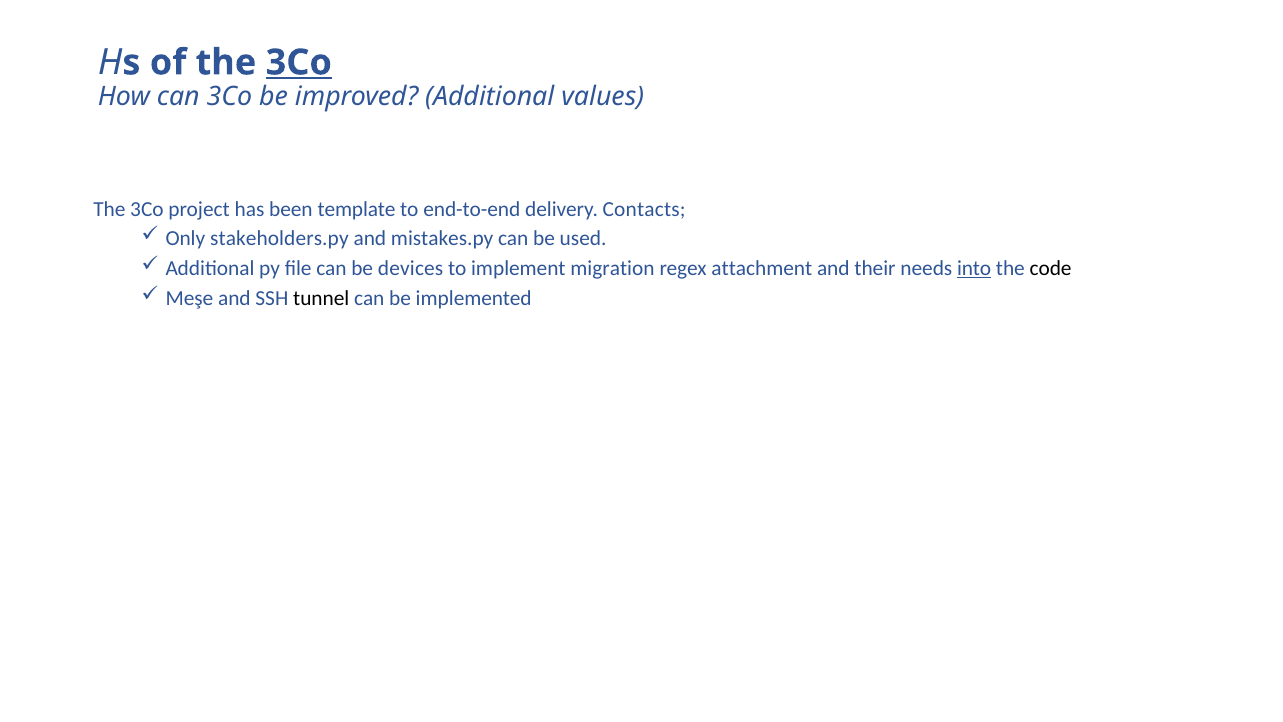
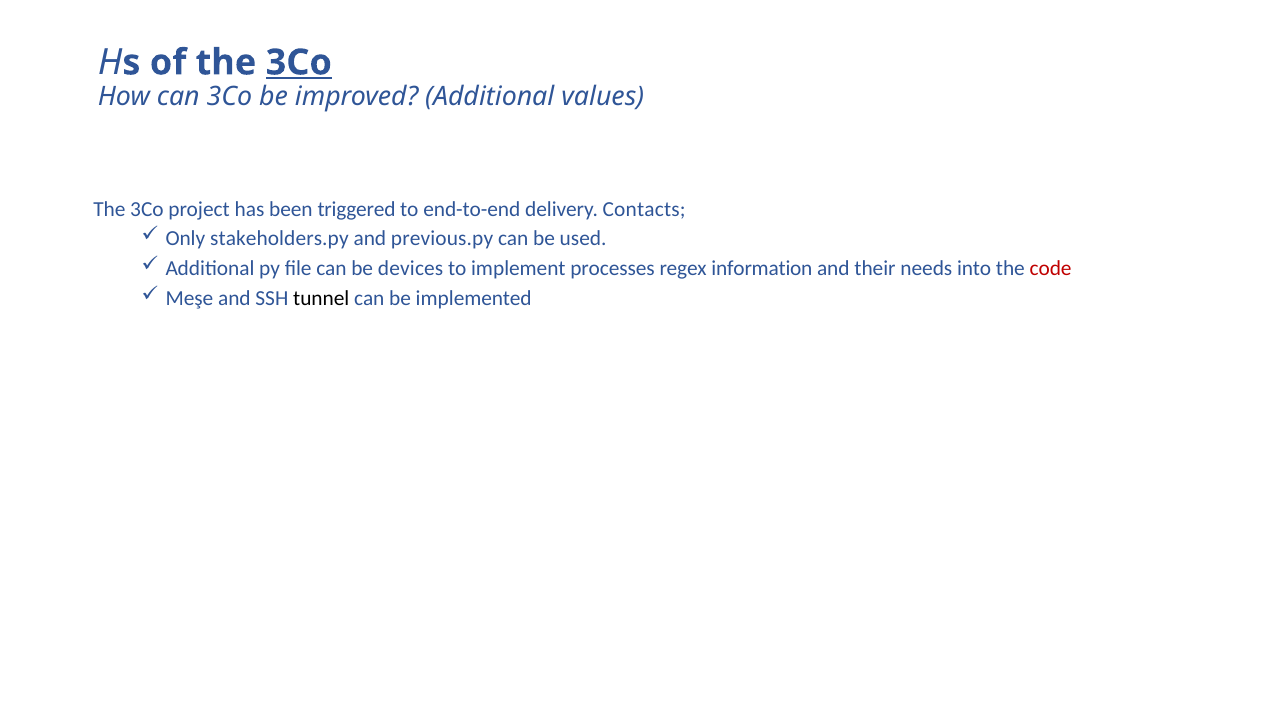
template: template -> triggered
mistakes.py: mistakes.py -> previous.py
migration: migration -> processes
attachment: attachment -> information
into underline: present -> none
code colour: black -> red
